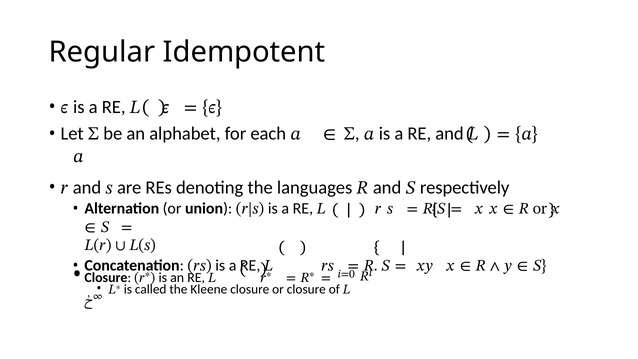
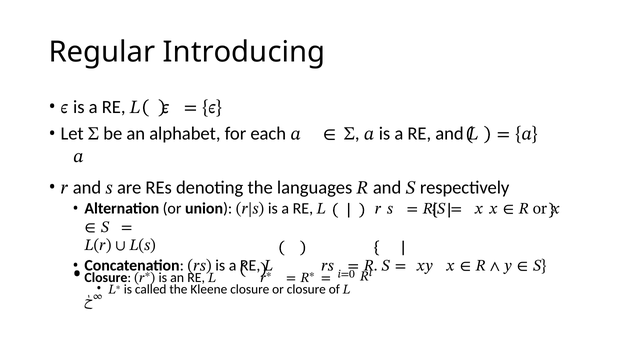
Idempotent: Idempotent -> Introducing
